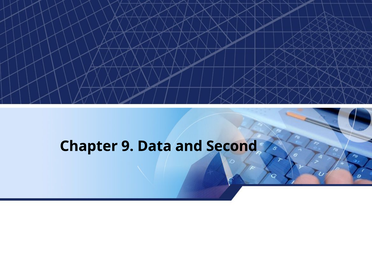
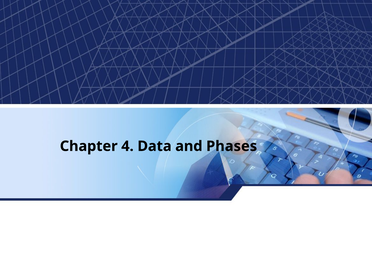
9: 9 -> 4
Second: Second -> Phases
